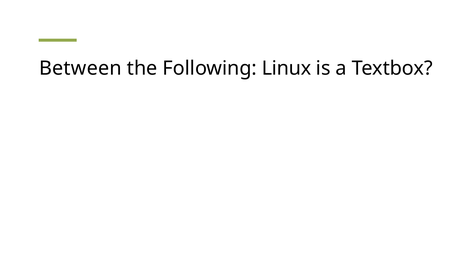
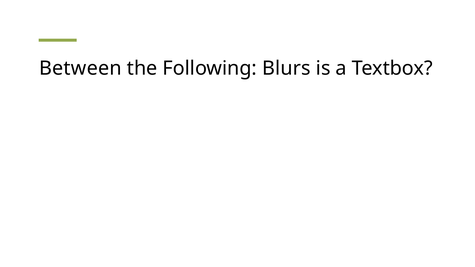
Linux: Linux -> Blurs
